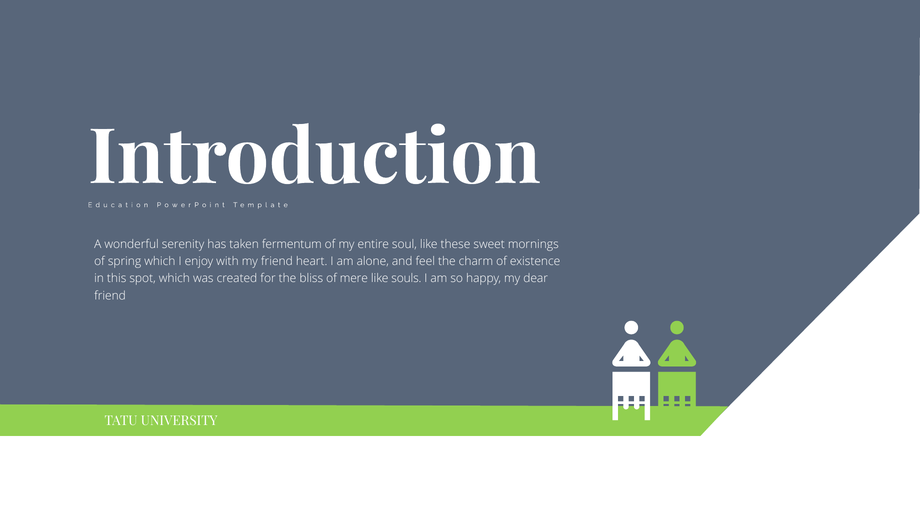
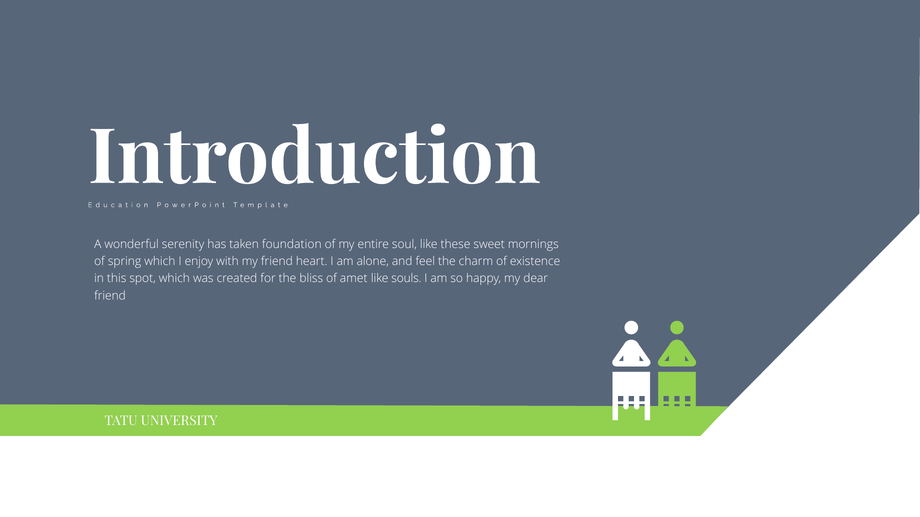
fermentum: fermentum -> foundation
mere: mere -> amet
